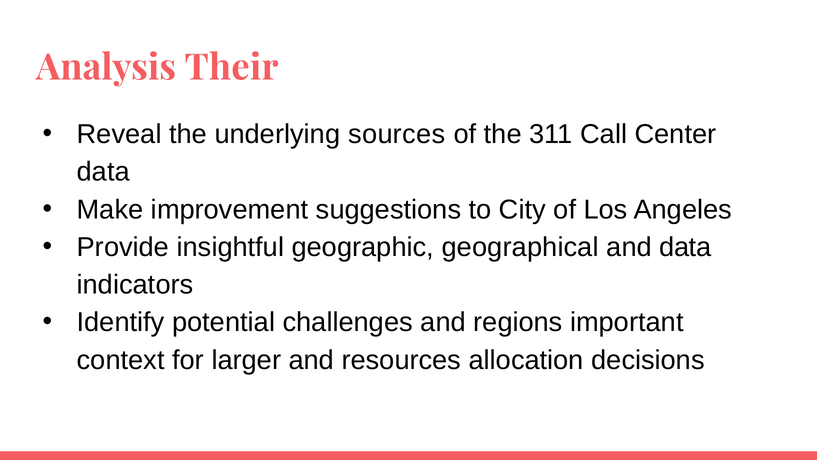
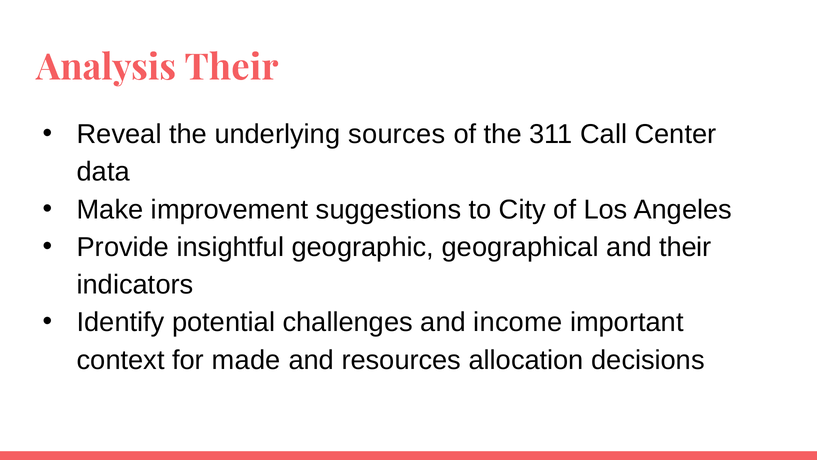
and data: data -> their
regions: regions -> income
larger: larger -> made
